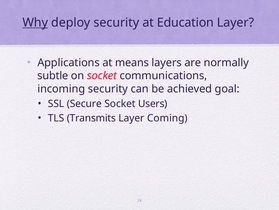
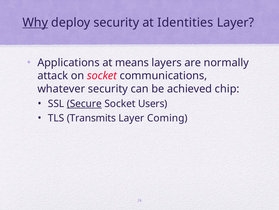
Education: Education -> Identities
subtle: subtle -> attack
incoming: incoming -> whatever
goal: goal -> chip
Secure underline: none -> present
